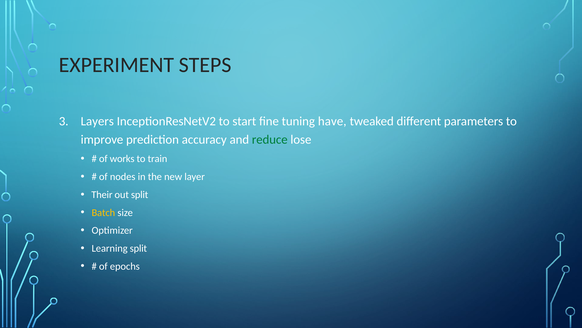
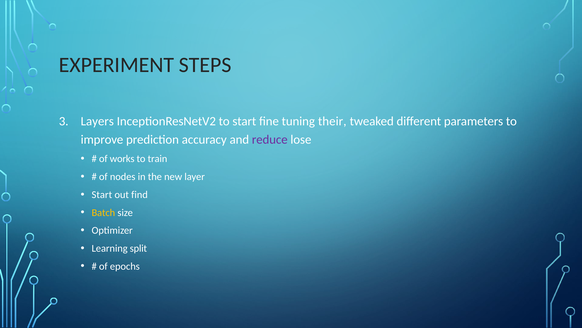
have: have -> their
reduce colour: green -> purple
Their at (102, 194): Their -> Start
out split: split -> find
